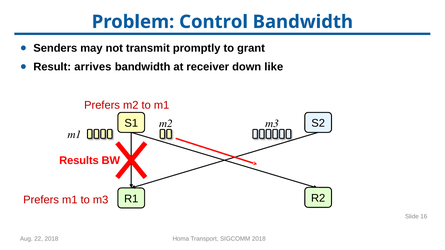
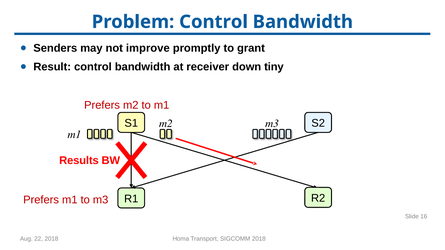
transmit: transmit -> improve
Result arrives: arrives -> control
like: like -> tiny
